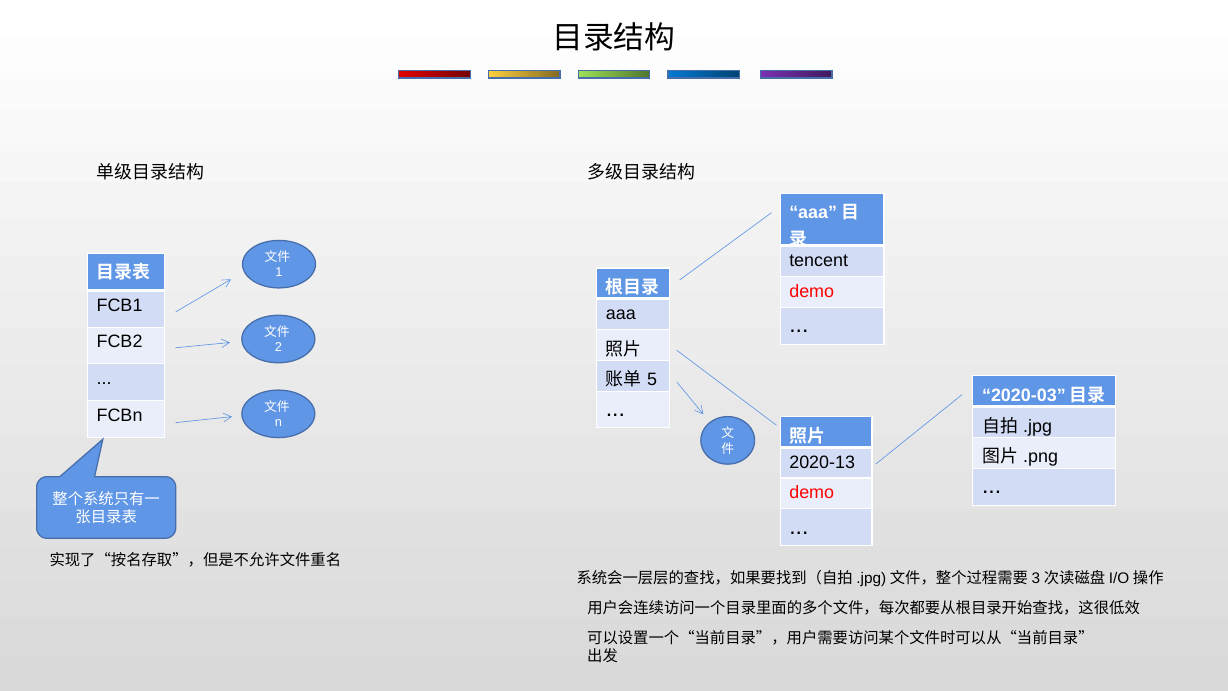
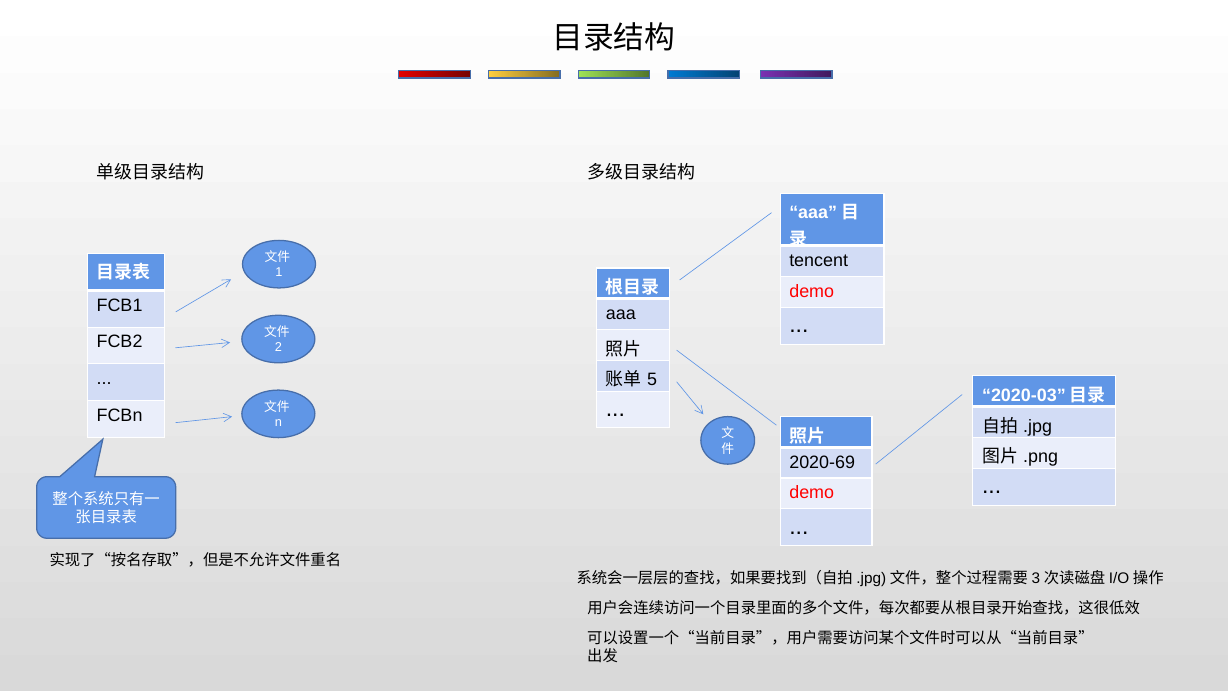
2020-13: 2020-13 -> 2020-69
